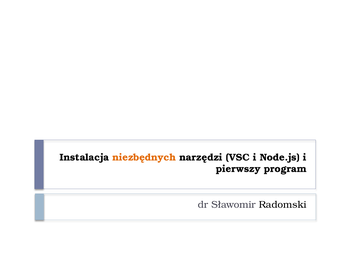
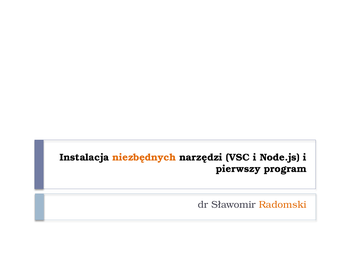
Radomski colour: black -> orange
